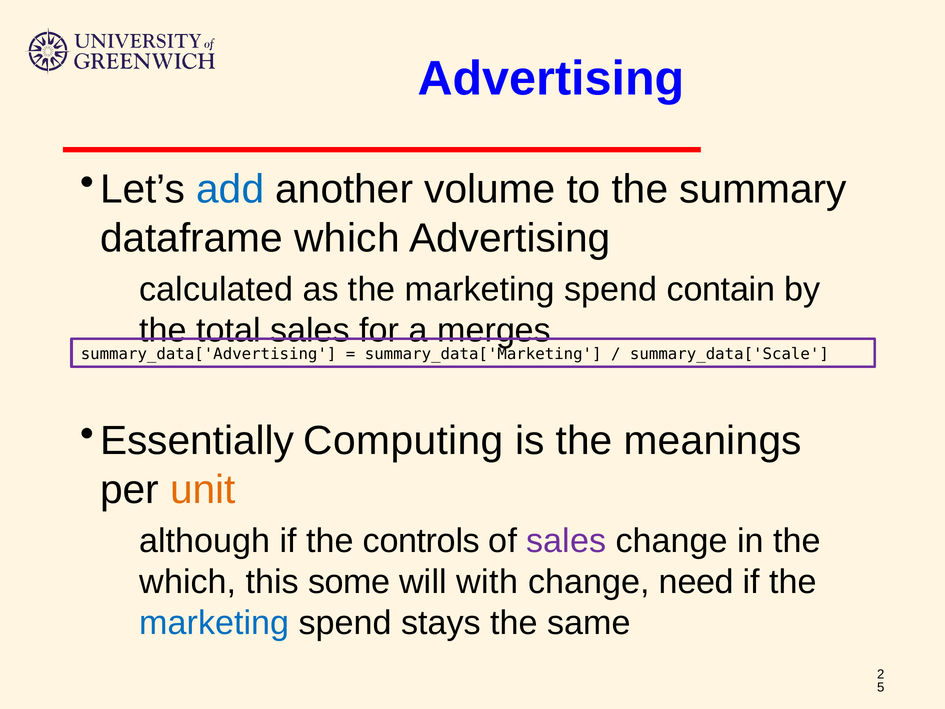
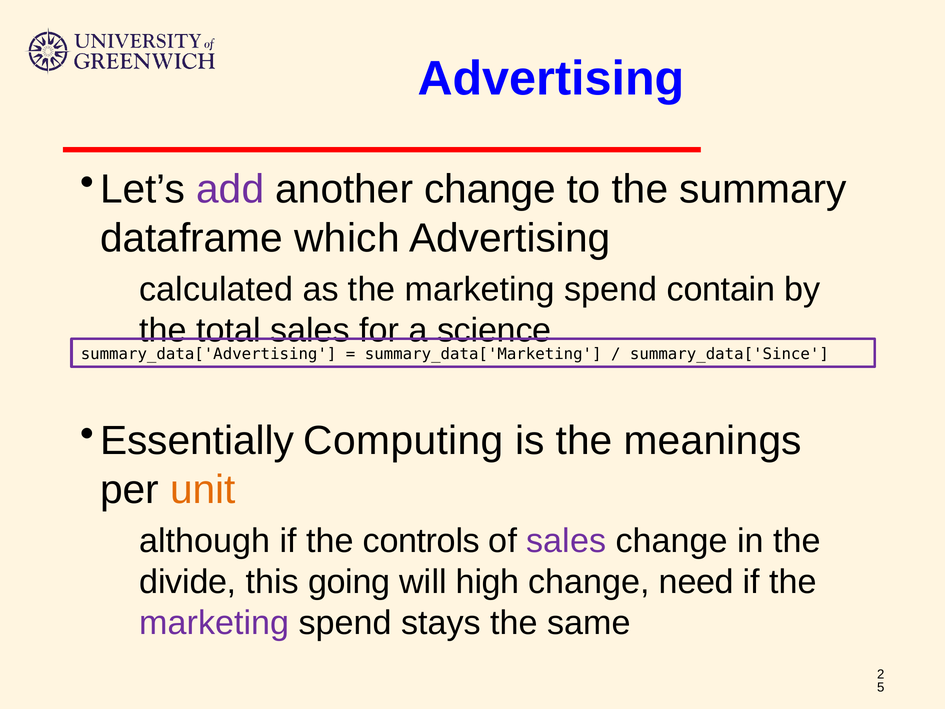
add colour: blue -> purple
another volume: volume -> change
merges: merges -> science
summary_data['Scale: summary_data['Scale -> summary_data['Since
which at (188, 582): which -> divide
some: some -> going
with: with -> high
marketing at (214, 623) colour: blue -> purple
